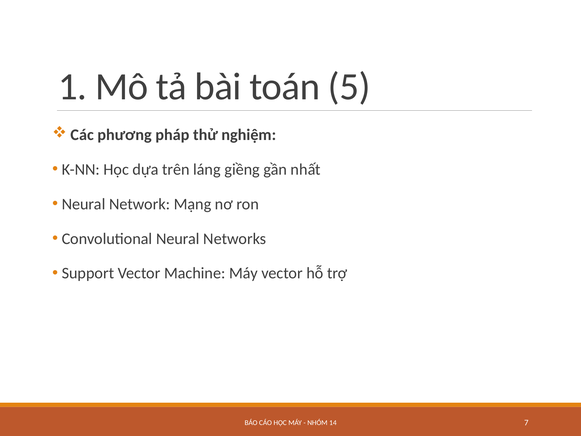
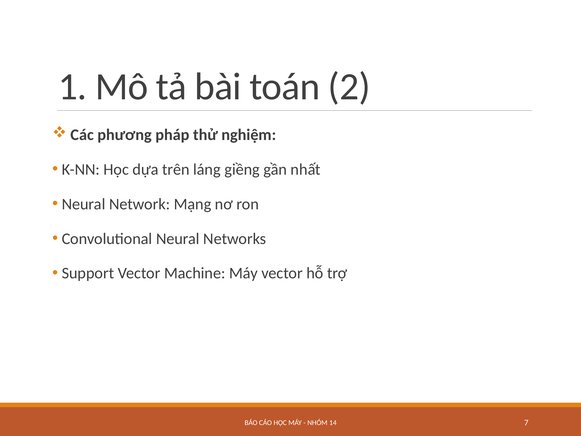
5: 5 -> 2
